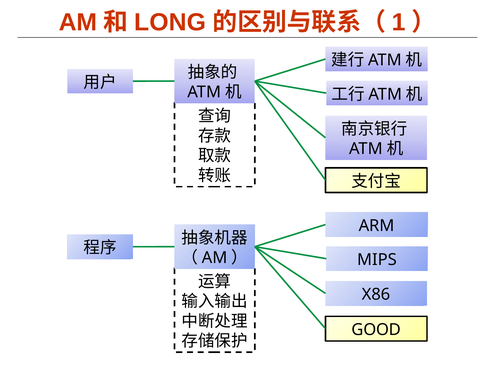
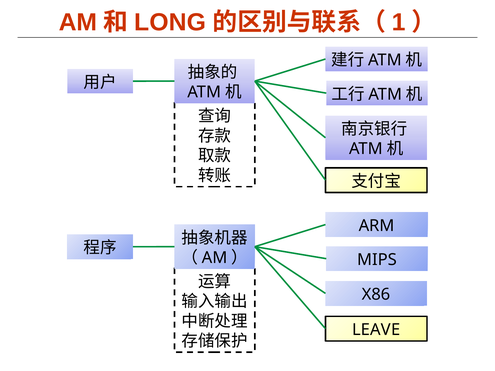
GOOD: GOOD -> LEAVE
